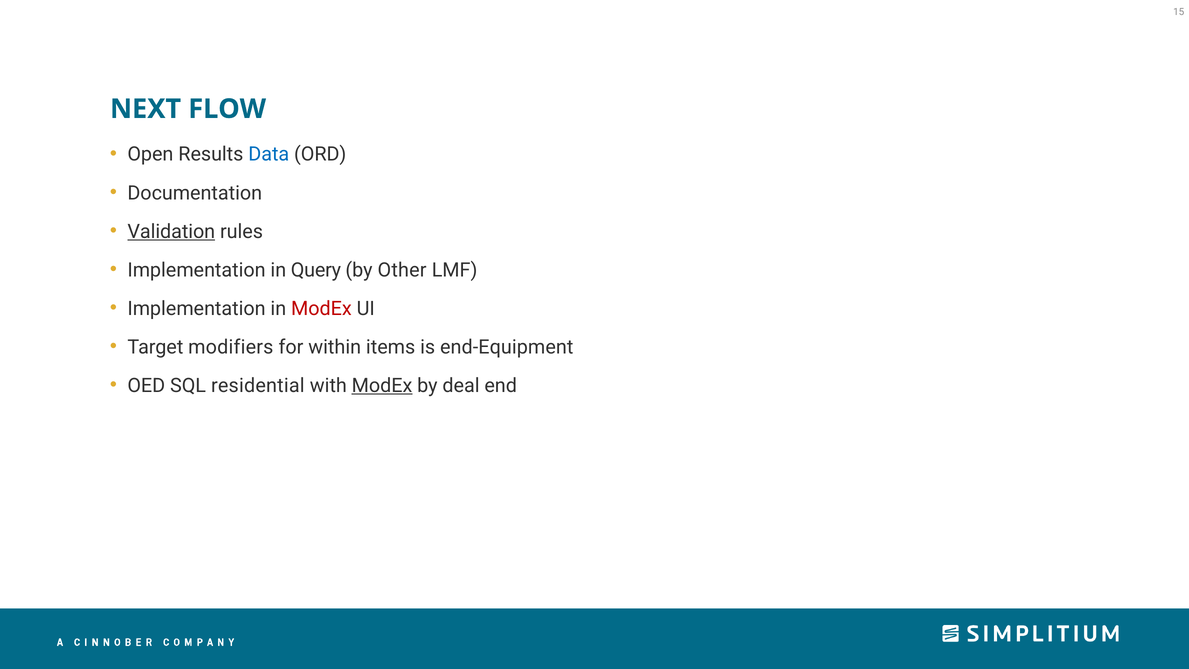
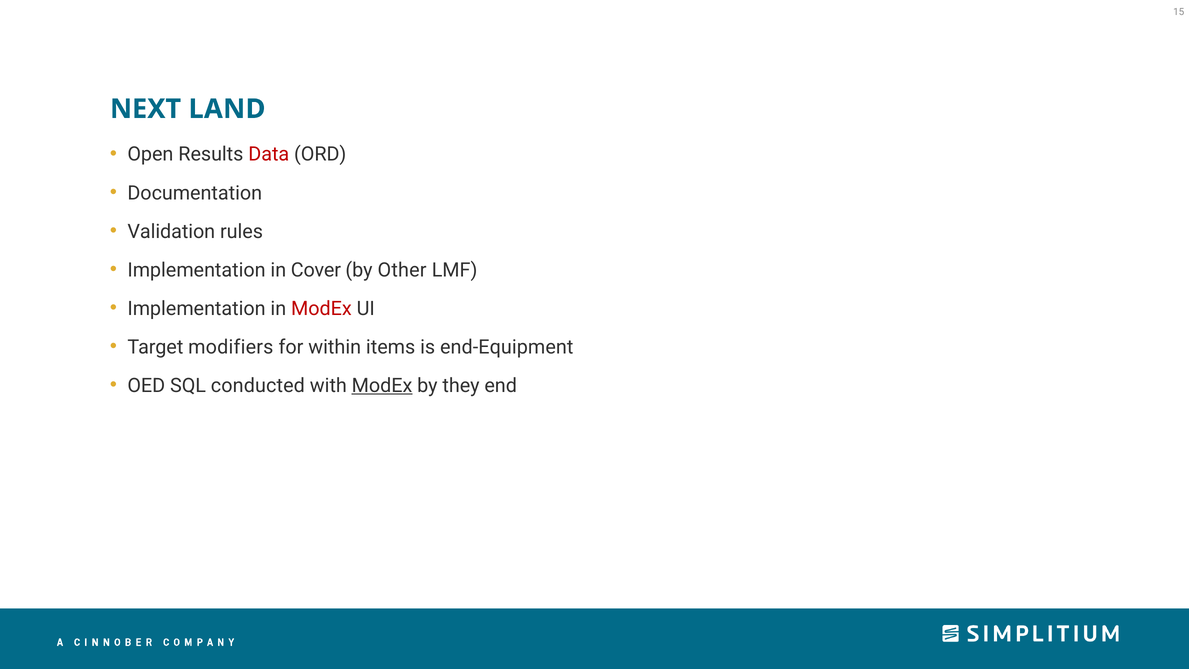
FLOW: FLOW -> LAND
Data colour: blue -> red
Validation underline: present -> none
Query: Query -> Cover
residential: residential -> conducted
deal: deal -> they
